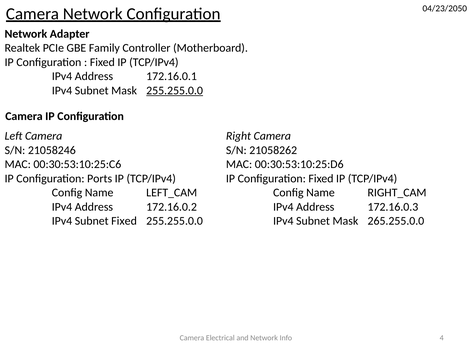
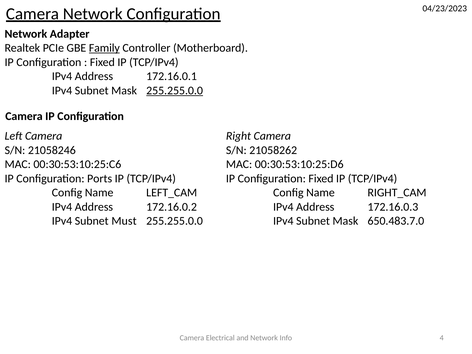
04/23/2050: 04/23/2050 -> 04/23/2023
Family underline: none -> present
Subnet Fixed: Fixed -> Must
265.255.0.0: 265.255.0.0 -> 650.483.7.0
